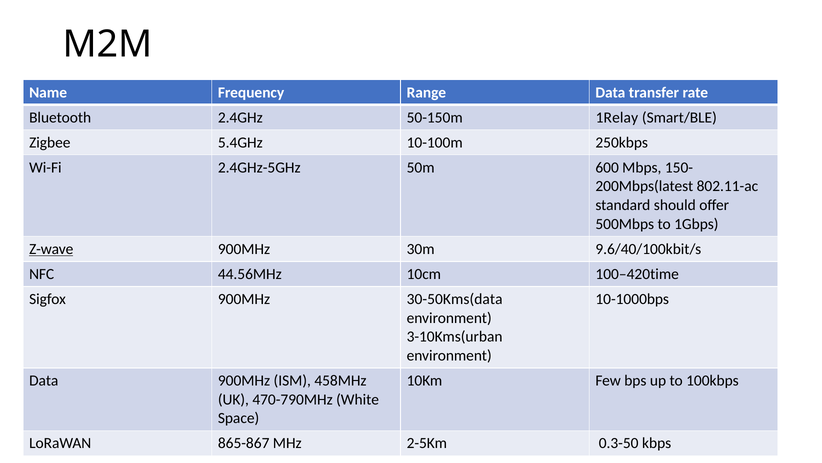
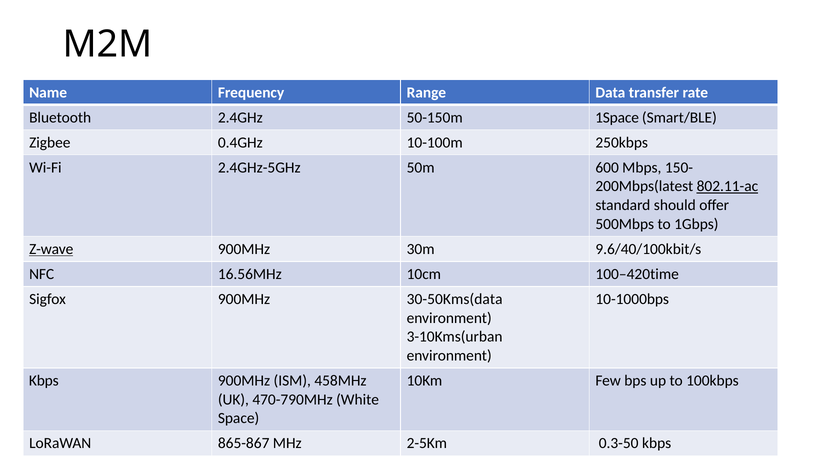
1Relay: 1Relay -> 1Space
5.4GHz: 5.4GHz -> 0.4GHz
802.11-ac underline: none -> present
44.56MHz: 44.56MHz -> 16.56MHz
Data at (44, 380): Data -> Kbps
